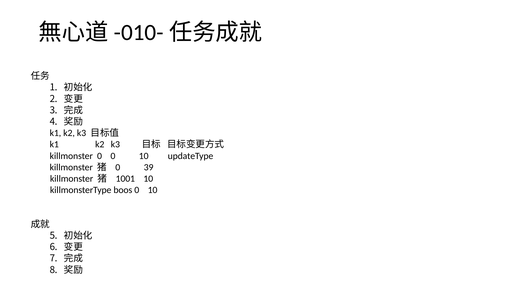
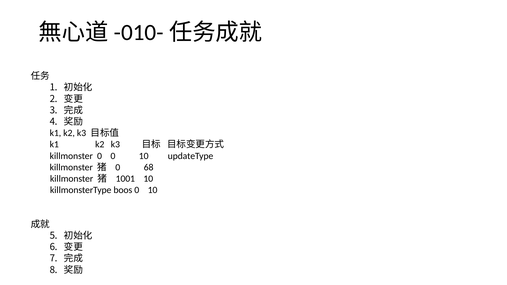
39: 39 -> 68
